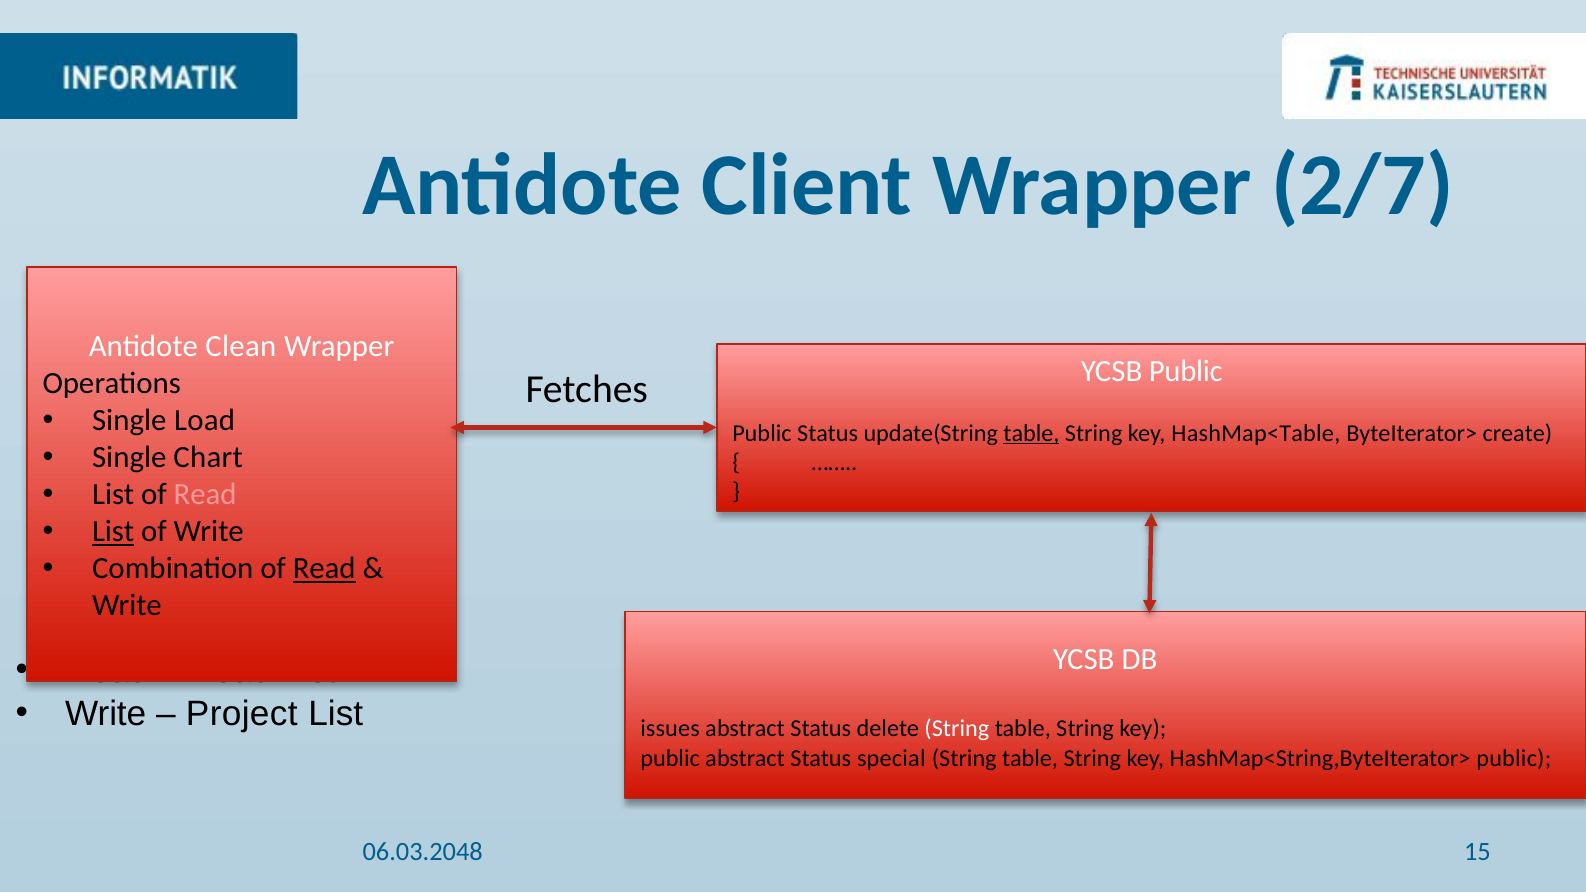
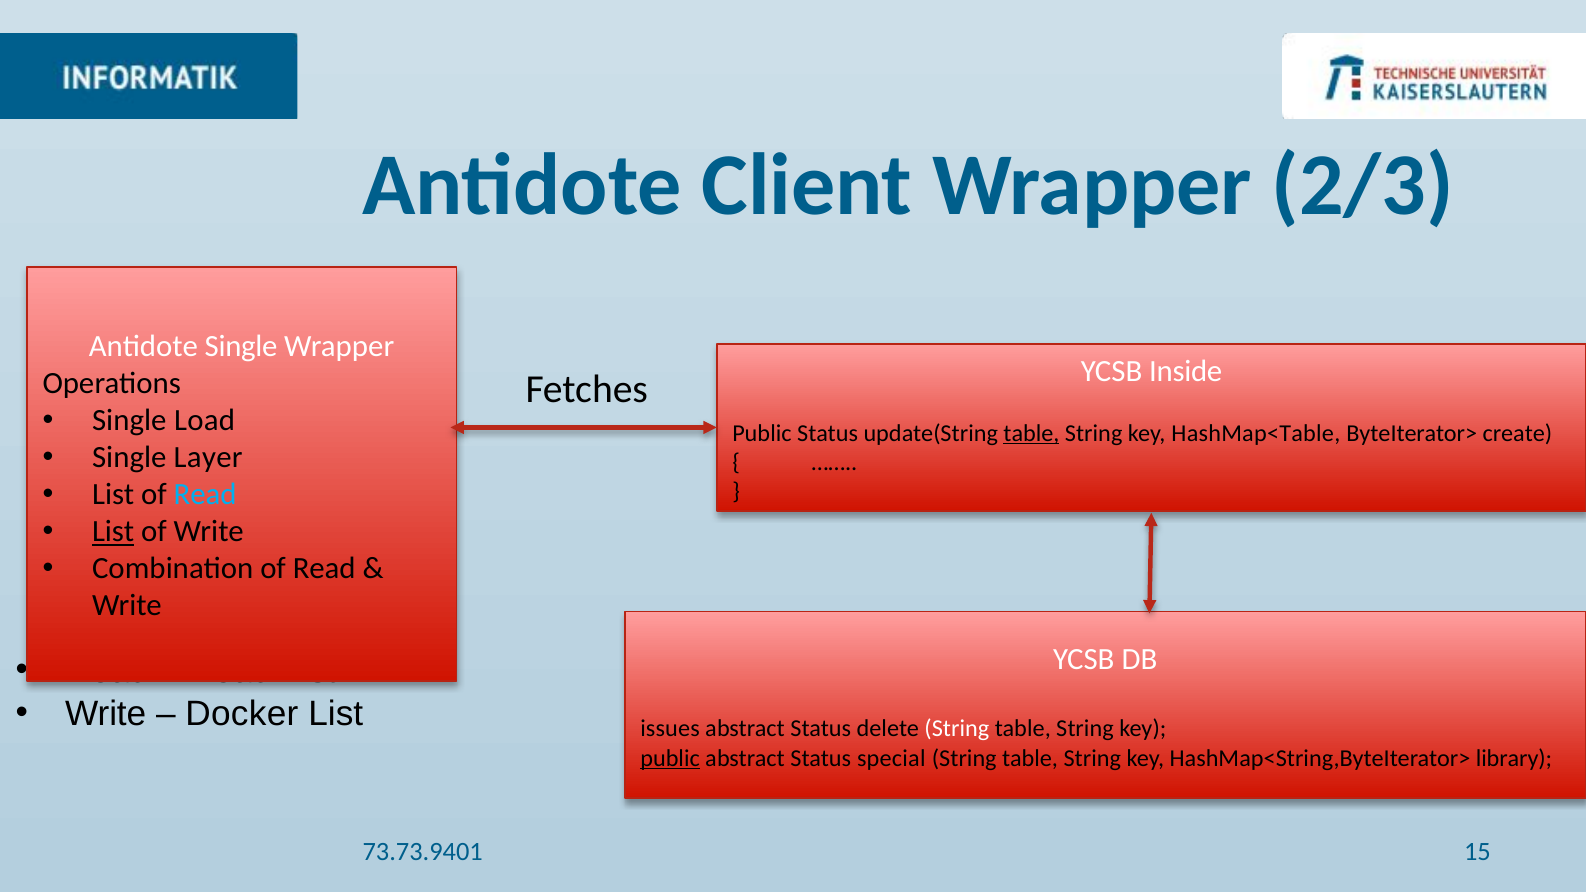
2/7: 2/7 -> 2/3
Antidote Clean: Clean -> Single
YCSB Public: Public -> Inside
Chart: Chart -> Layer
Read at (205, 495) colour: pink -> light blue
Read at (324, 569) underline: present -> none
Project: Project -> Docker
public at (670, 758) underline: none -> present
HashMap<String,ByteIterator> public: public -> library
06.03.2048: 06.03.2048 -> 73.73.9401
